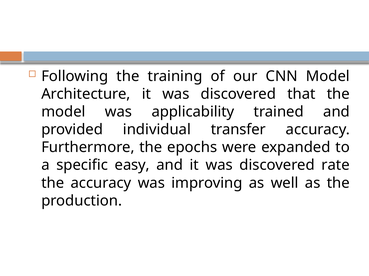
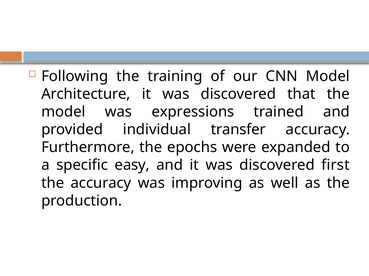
applicability: applicability -> expressions
rate: rate -> first
